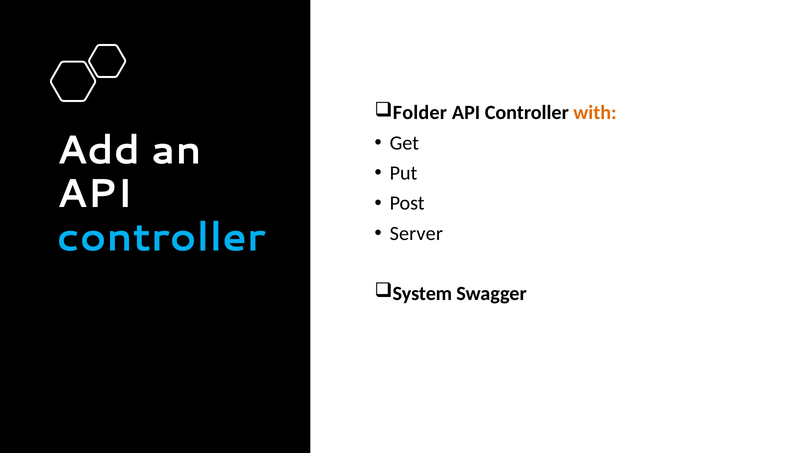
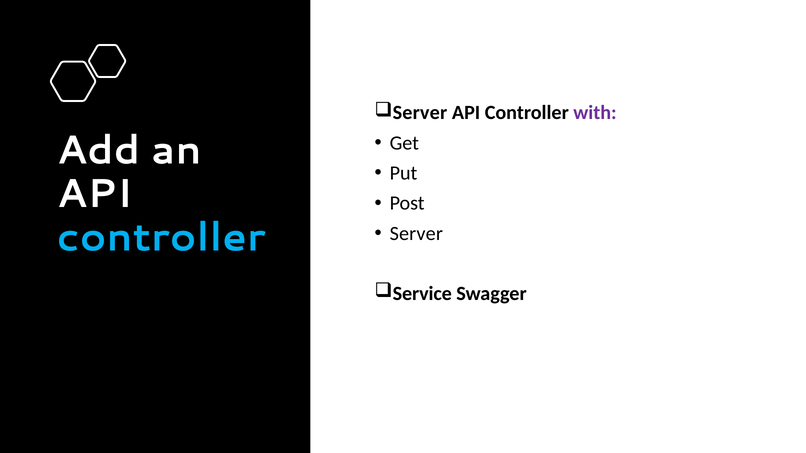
Folder at (420, 113): Folder -> Server
with colour: orange -> purple
System: System -> Service
